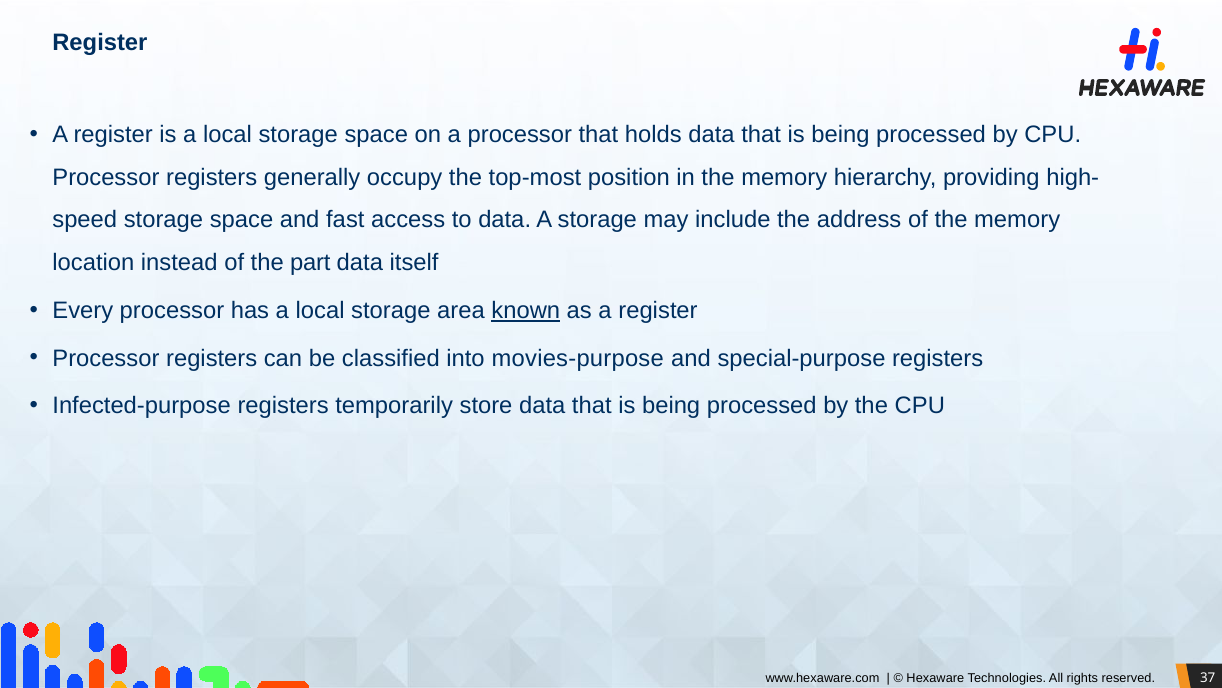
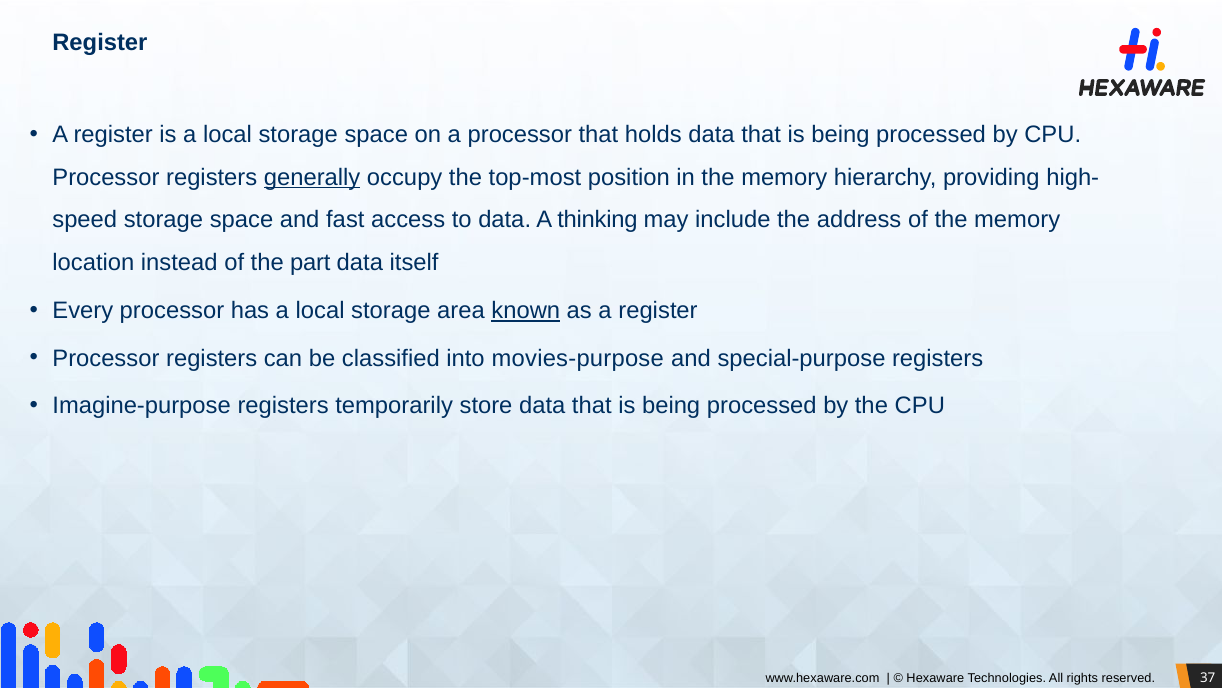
generally underline: none -> present
A storage: storage -> thinking
Infected-purpose: Infected-purpose -> Imagine-purpose
